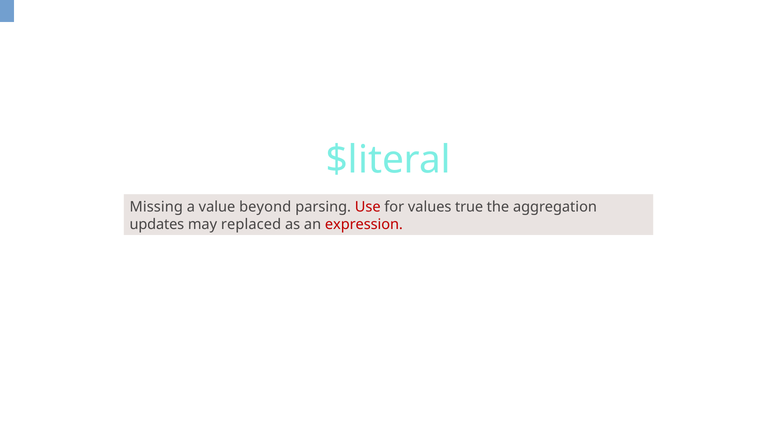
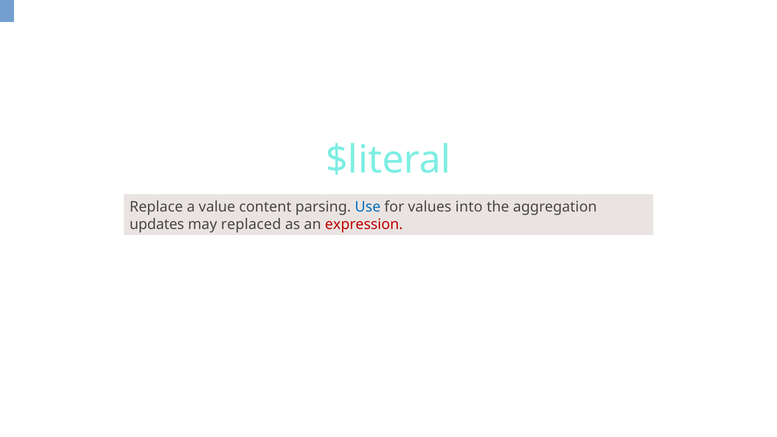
Missing: Missing -> Replace
beyond: beyond -> content
Use colour: red -> blue
true: true -> into
